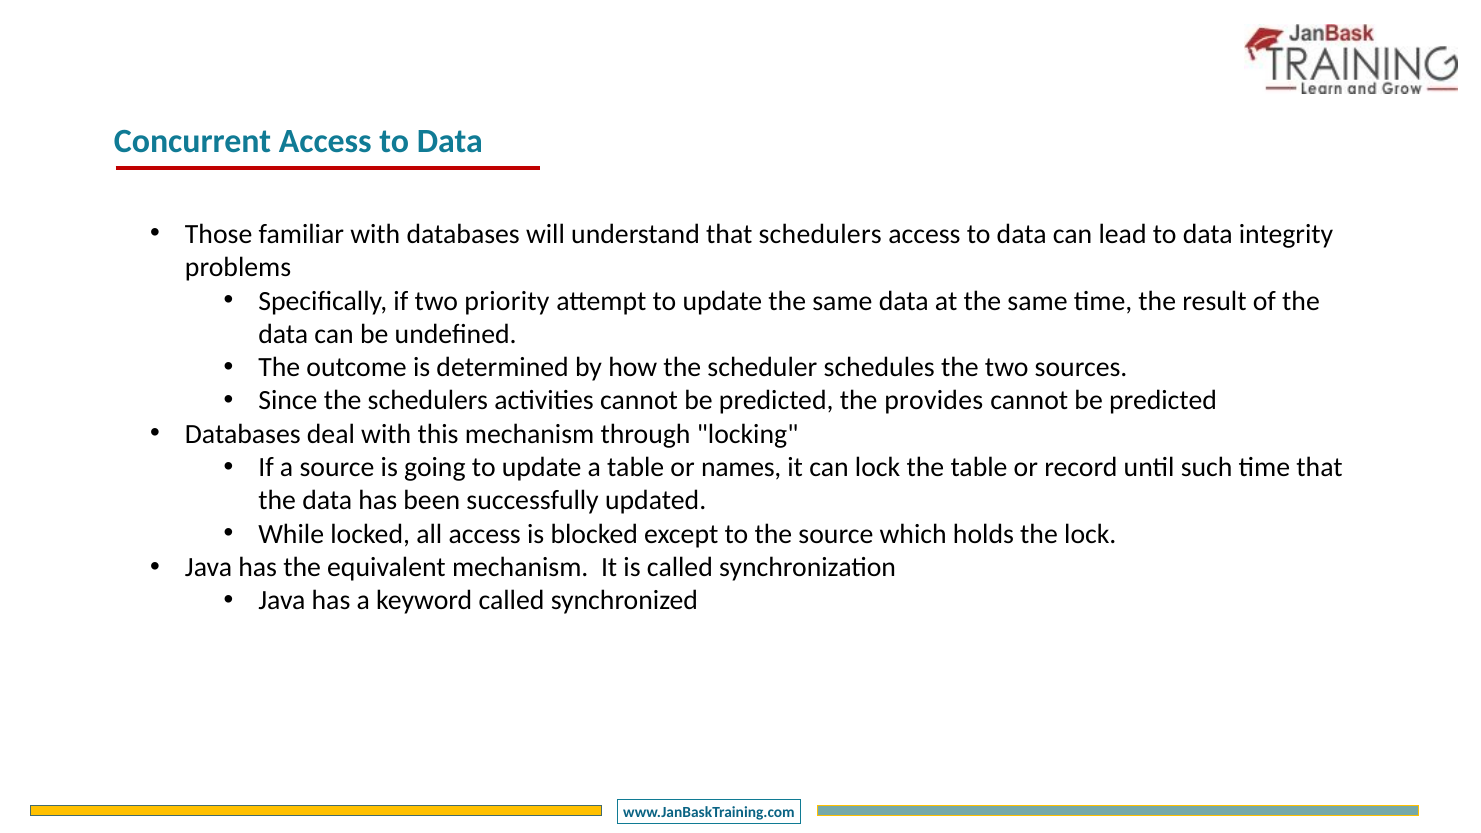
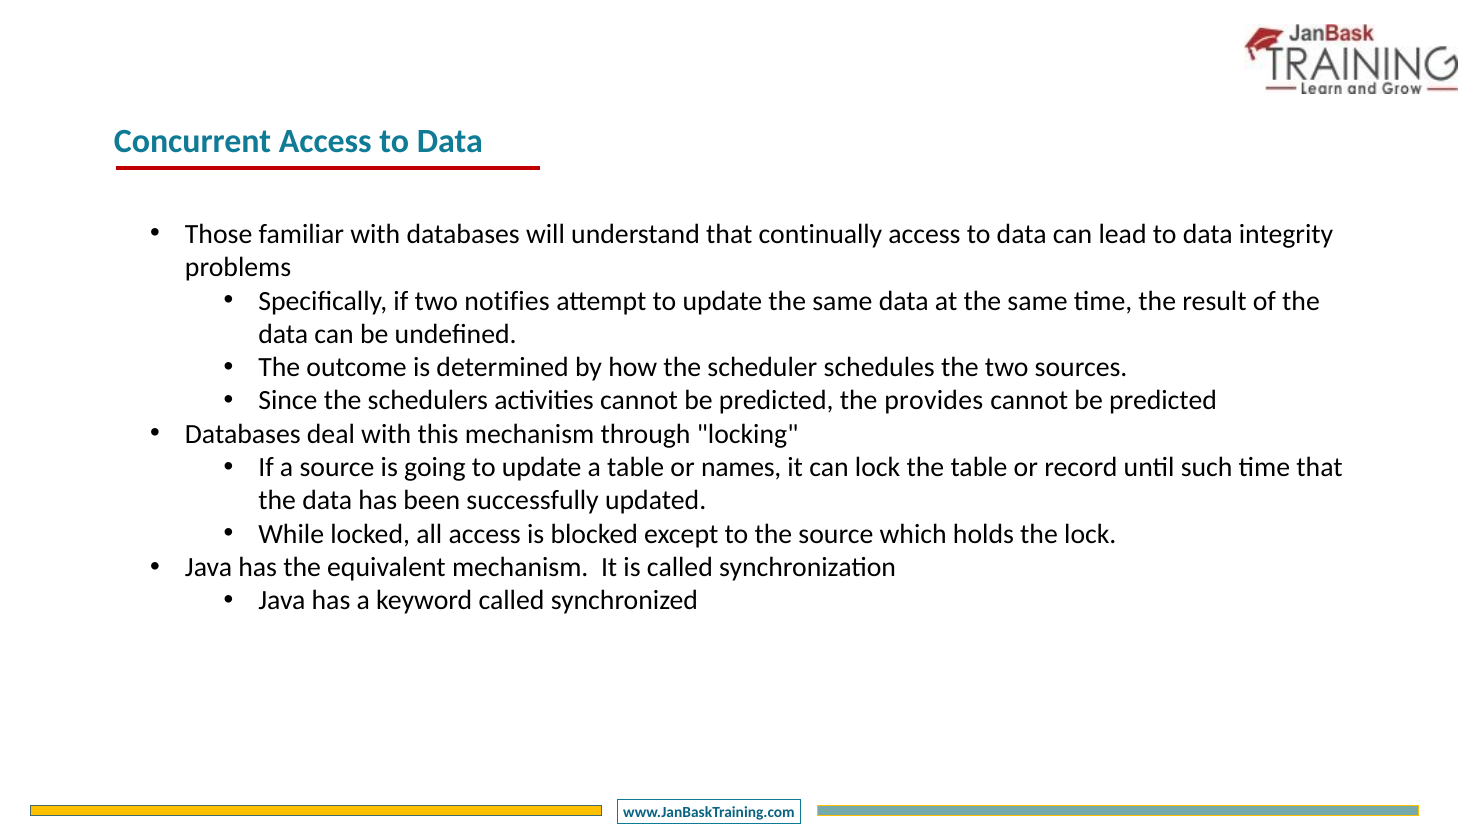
that schedulers: schedulers -> continually
priority: priority -> notifies
